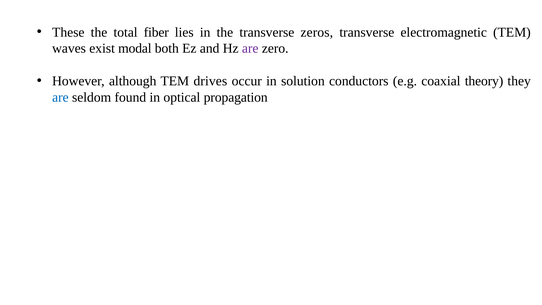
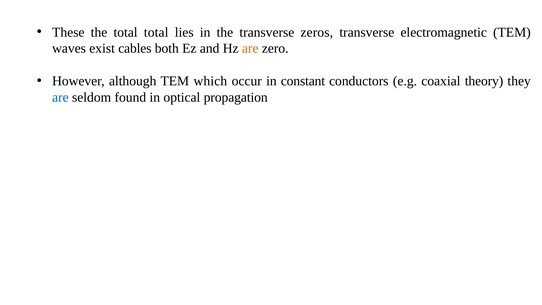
total fiber: fiber -> total
modal: modal -> cables
are at (250, 48) colour: purple -> orange
drives: drives -> which
solution: solution -> constant
